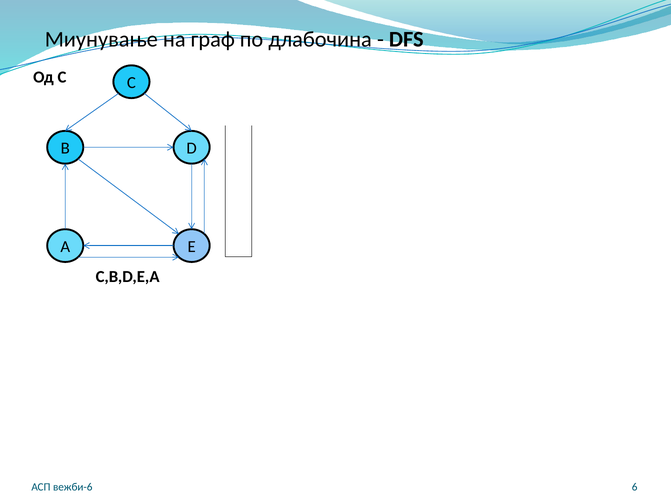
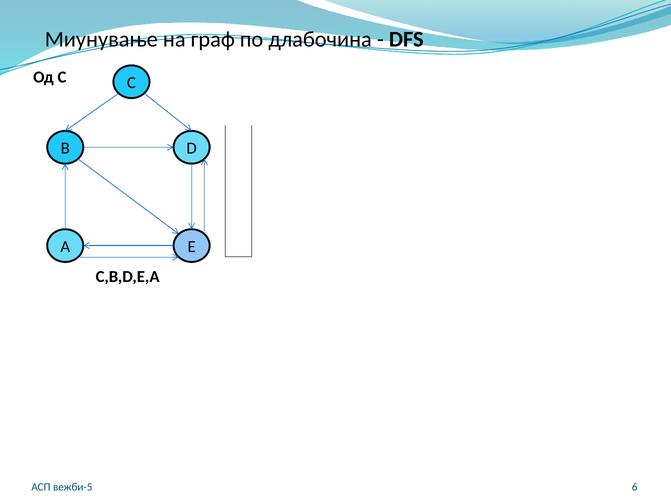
вежби-6: вежби-6 -> вежби-5
